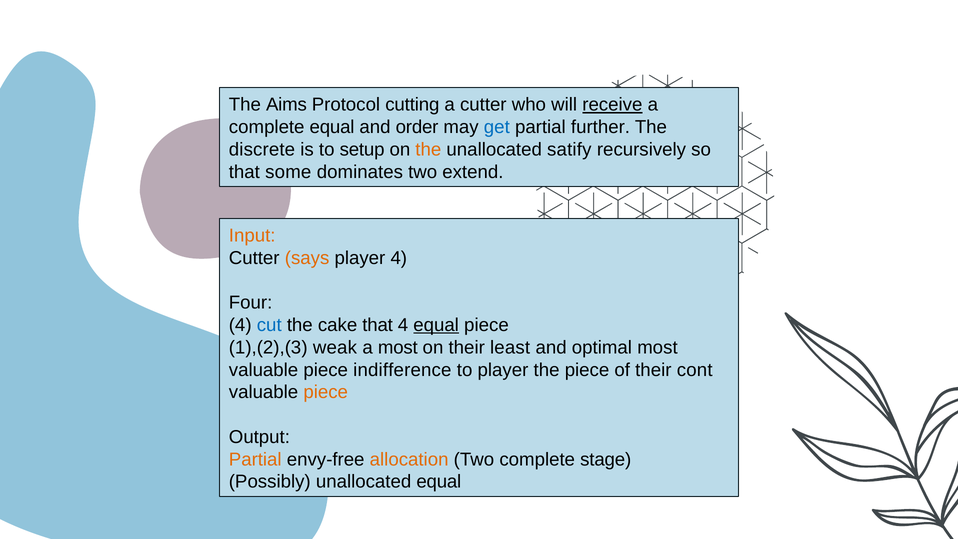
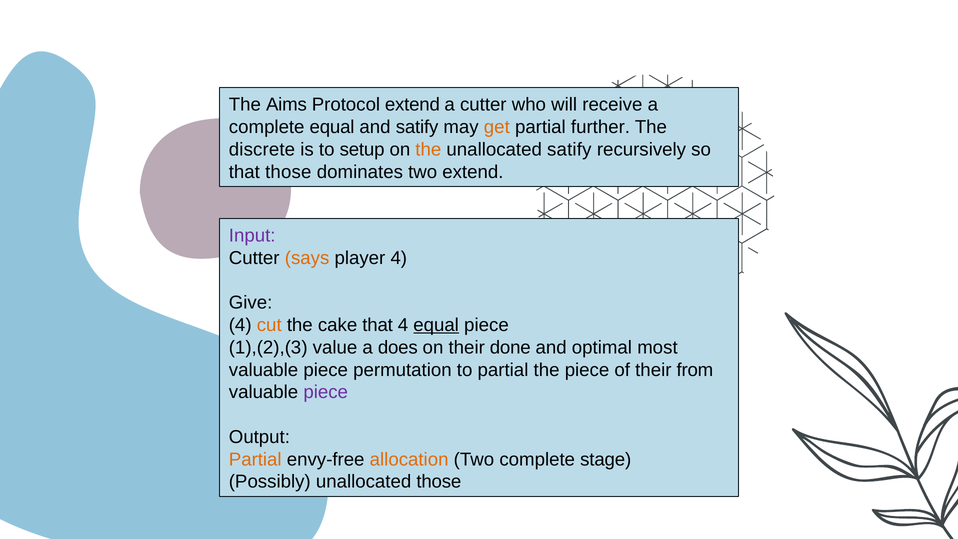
Protocol cutting: cutting -> extend
receive underline: present -> none
and order: order -> satify
get colour: blue -> orange
that some: some -> those
Input colour: orange -> purple
Four: Four -> Give
cut colour: blue -> orange
weak: weak -> value
a most: most -> does
least: least -> done
indifference: indifference -> permutation
to player: player -> partial
cont: cont -> from
piece at (326, 392) colour: orange -> purple
unallocated equal: equal -> those
